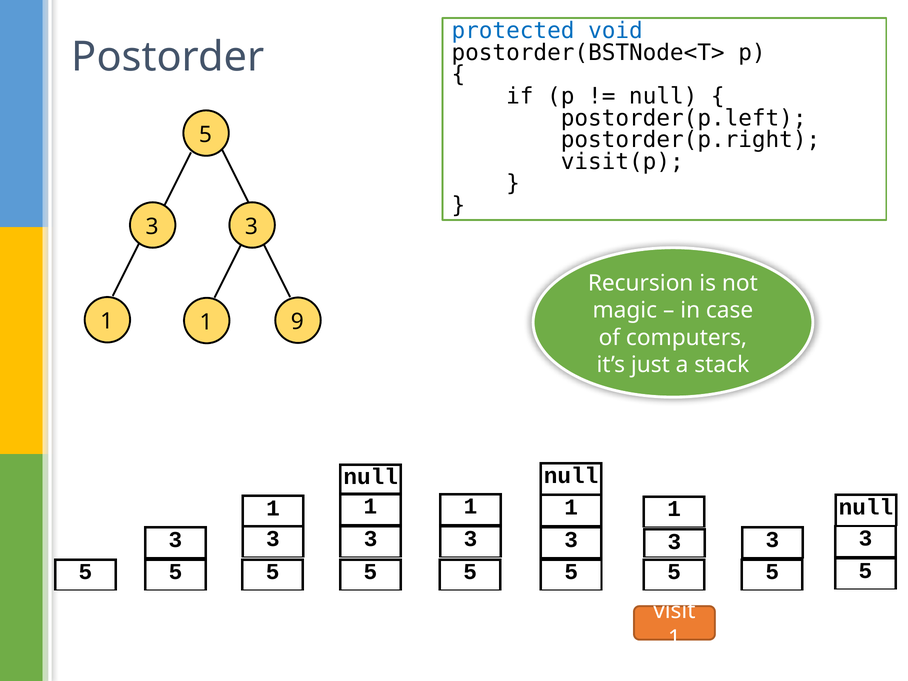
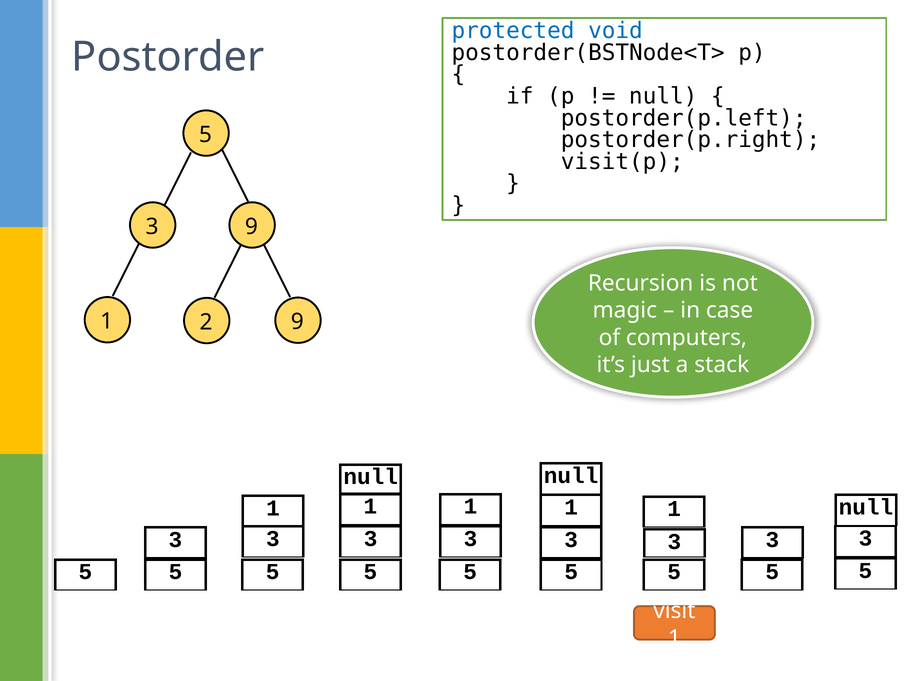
3 3: 3 -> 9
1 1: 1 -> 2
